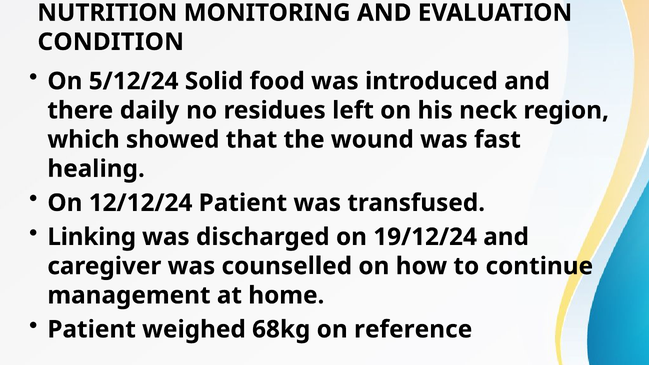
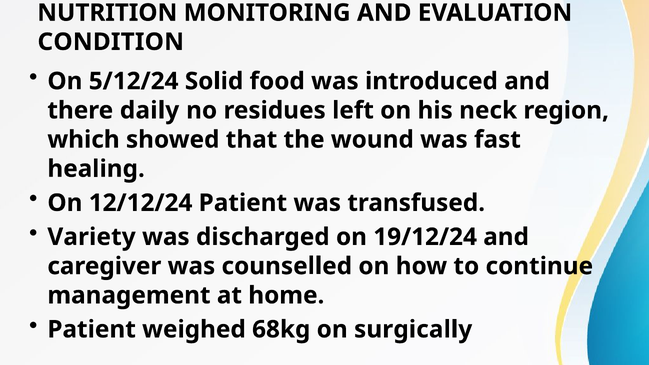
Linking: Linking -> Variety
reference: reference -> surgically
